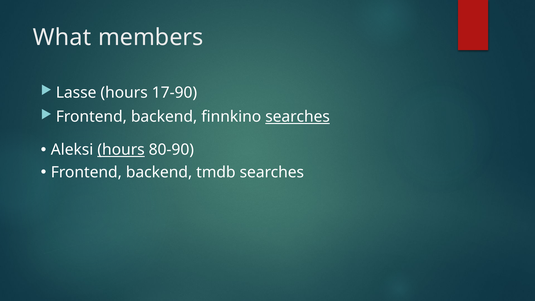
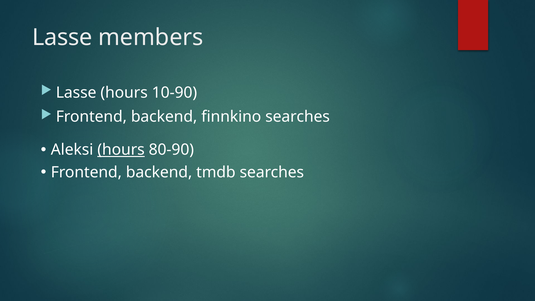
What at (62, 38): What -> Lasse
17-90: 17-90 -> 10-90
searches at (298, 117) underline: present -> none
